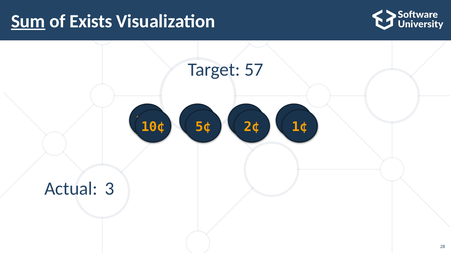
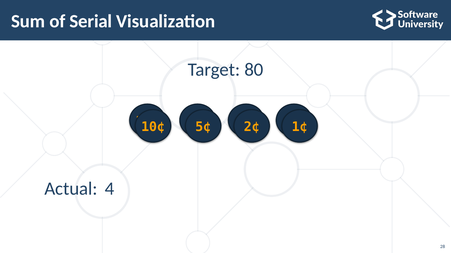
Sum underline: present -> none
Exists: Exists -> Serial
57: 57 -> 80
3: 3 -> 4
